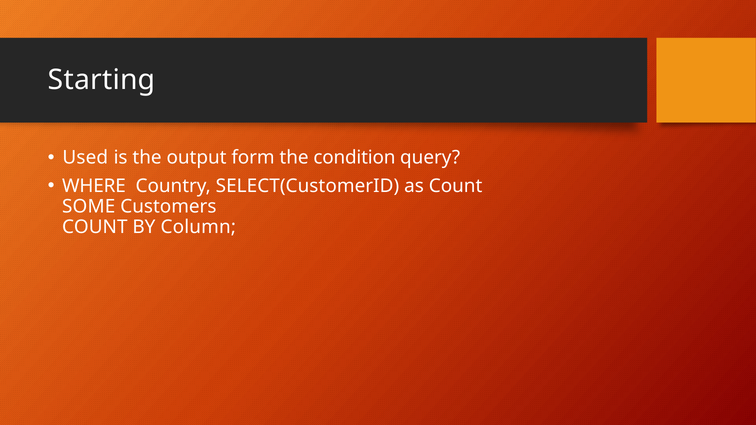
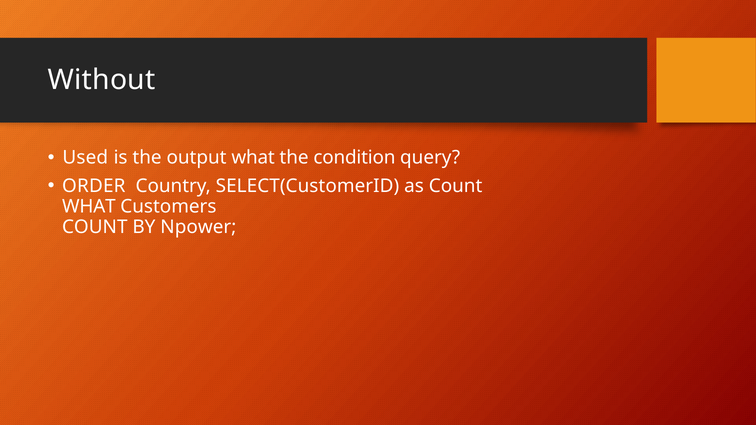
Starting: Starting -> Without
output form: form -> what
WHERE: WHERE -> ORDER
SOME at (89, 207): SOME -> WHAT
Column: Column -> Npower
